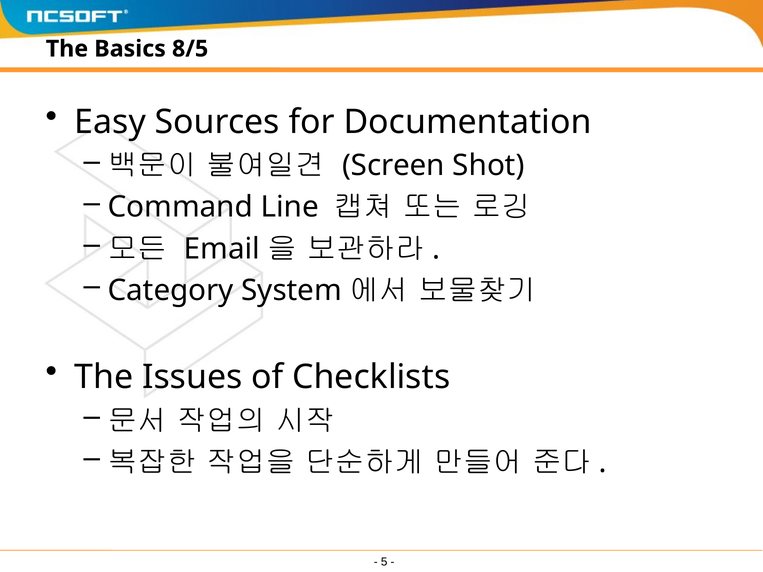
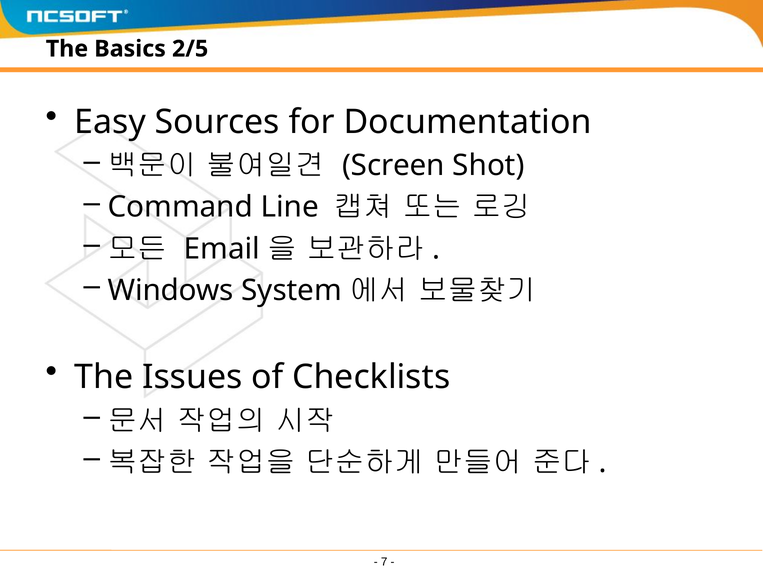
8/5: 8/5 -> 2/5
Category: Category -> Windows
5: 5 -> 7
